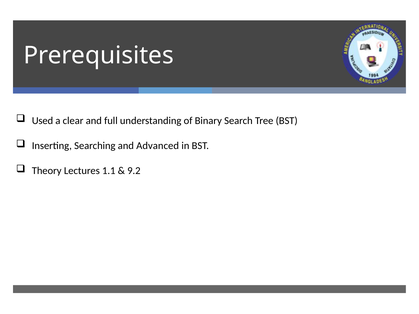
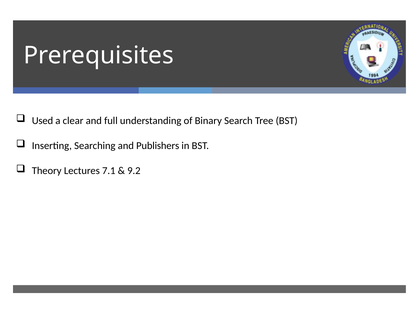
Advanced: Advanced -> Publishers
1.1: 1.1 -> 7.1
